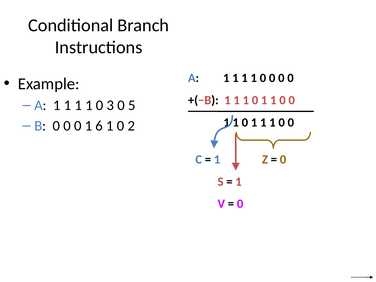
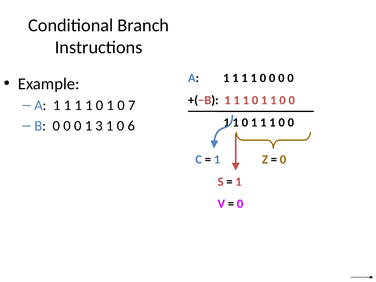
3 at (110, 105): 3 -> 1
5: 5 -> 7
6: 6 -> 3
2: 2 -> 6
